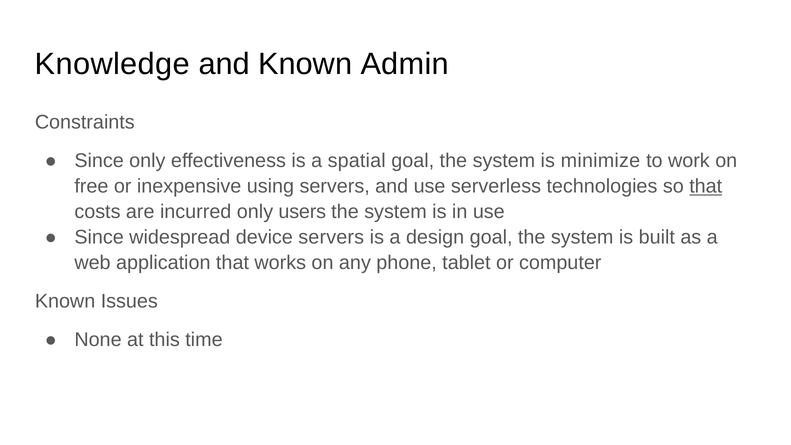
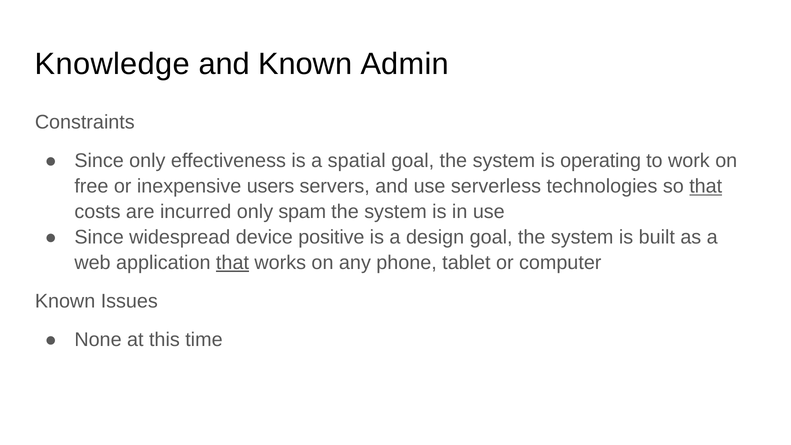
minimize: minimize -> operating
using: using -> users
users: users -> spam
device servers: servers -> positive
that at (232, 263) underline: none -> present
